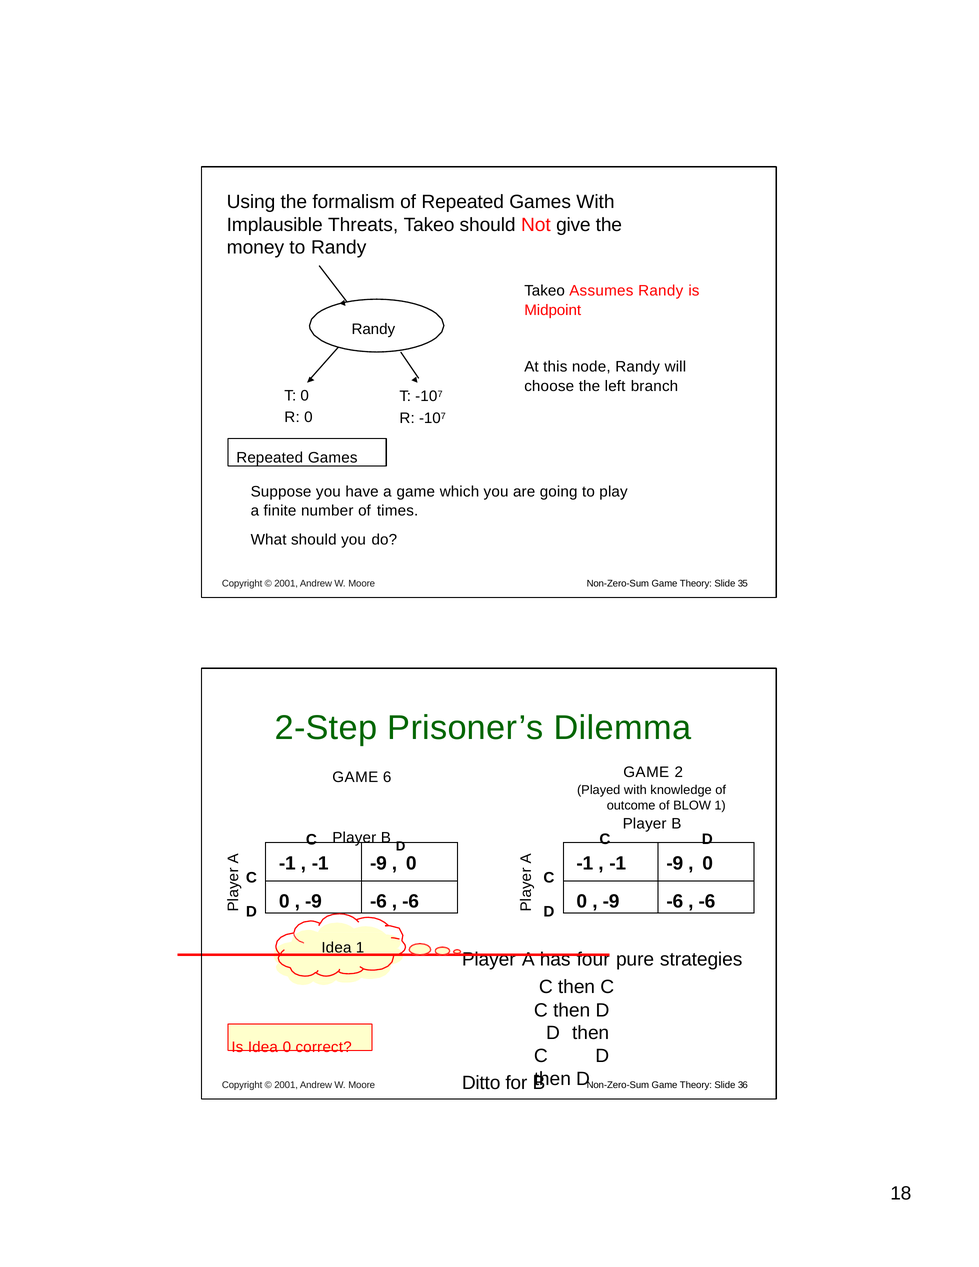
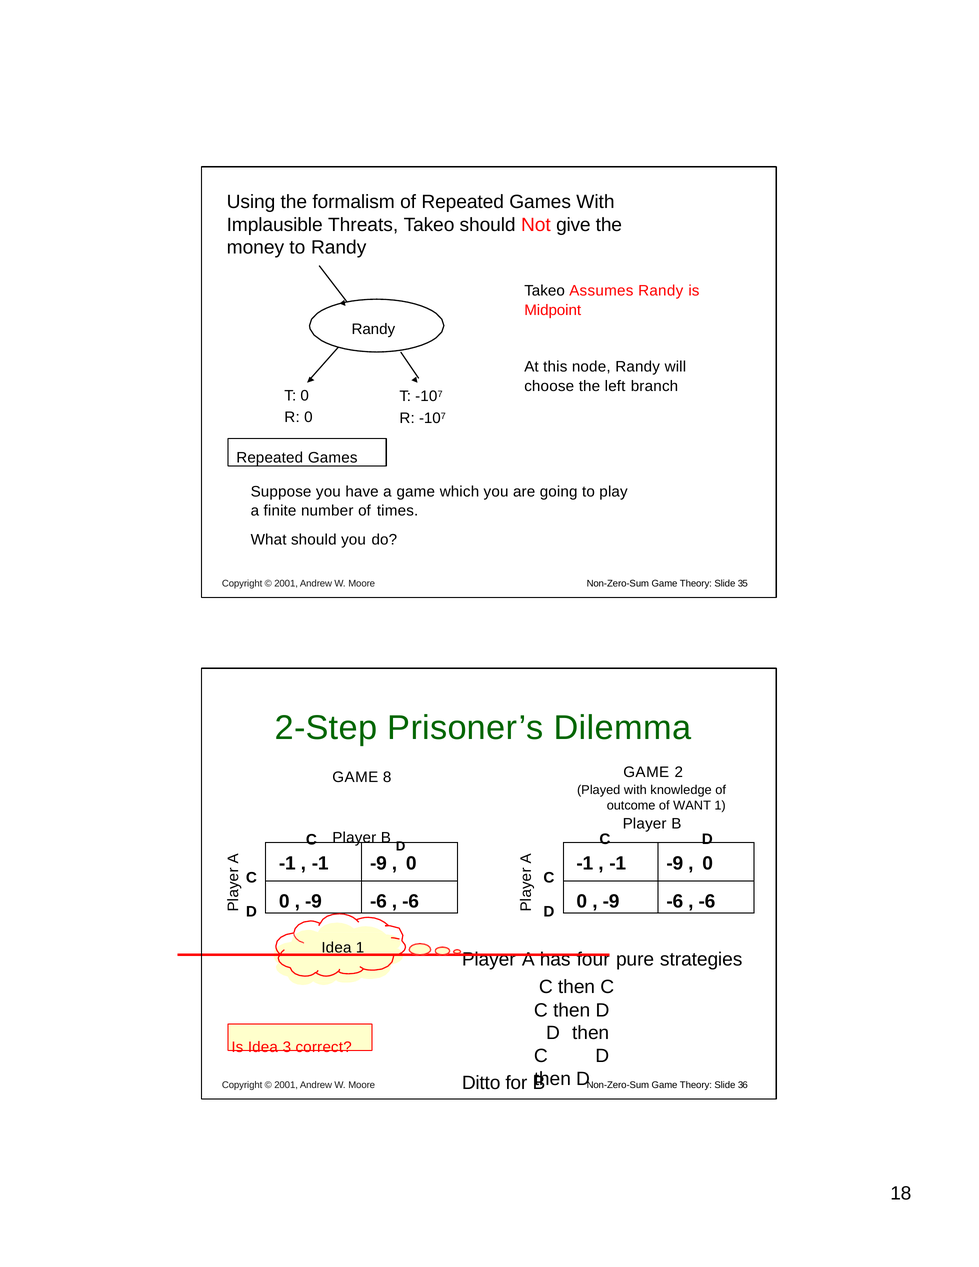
6: 6 -> 8
BLOW: BLOW -> WANT
Idea 0: 0 -> 3
